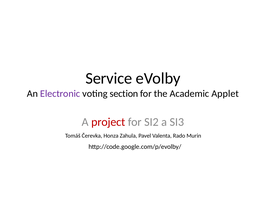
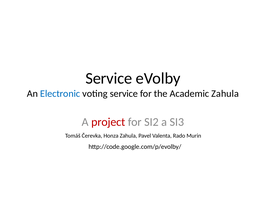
Electronic colour: purple -> blue
voting section: section -> service
Academic Applet: Applet -> Zahula
